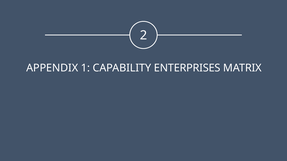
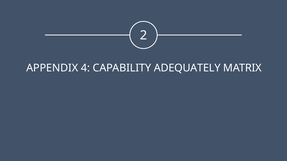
1: 1 -> 4
ENTERPRISES: ENTERPRISES -> ADEQUATELY
